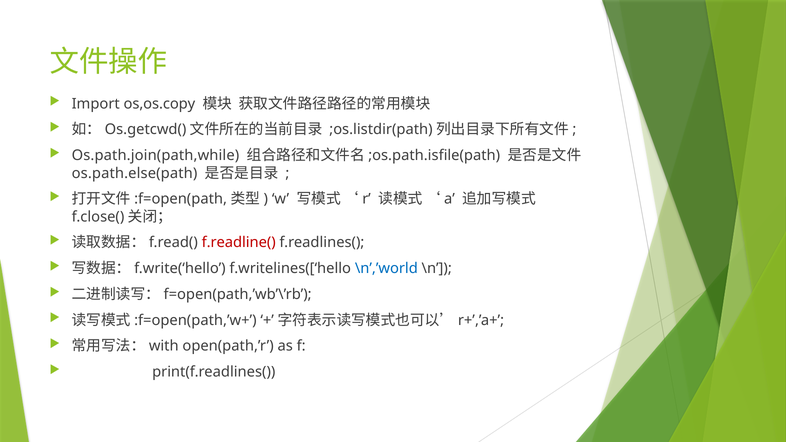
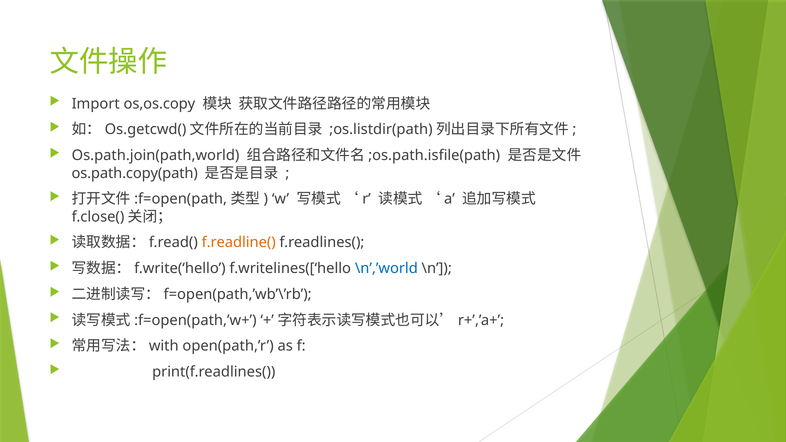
Os.path.join(path,while: Os.path.join(path,while -> Os.path.join(path,world
os.path.else(path: os.path.else(path -> os.path.copy(path
f.readline( colour: red -> orange
